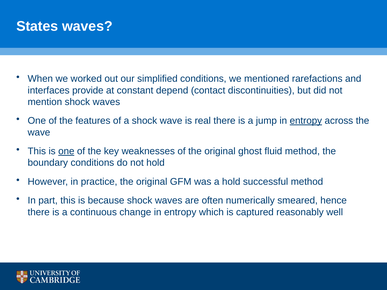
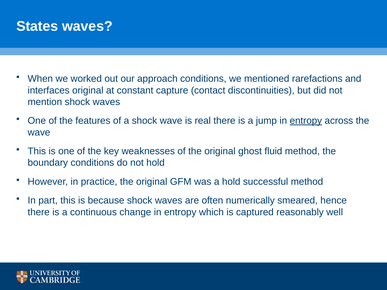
simplified: simplified -> approach
interfaces provide: provide -> original
depend: depend -> capture
one at (66, 151) underline: present -> none
